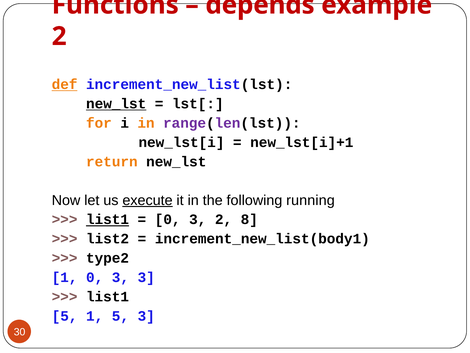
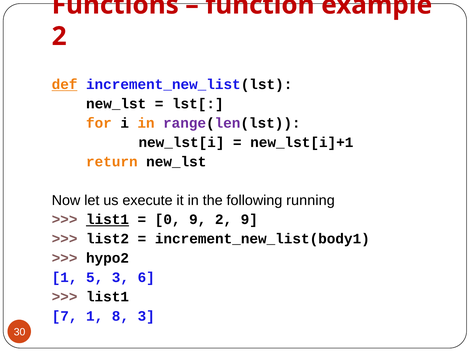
depends: depends -> function
new_lst at (116, 104) underline: present -> none
execute underline: present -> none
3 at (198, 219): 3 -> 9
2 8: 8 -> 9
type2: type2 -> hypo2
1 0: 0 -> 5
3 3: 3 -> 6
5 at (65, 316): 5 -> 7
1 5: 5 -> 8
